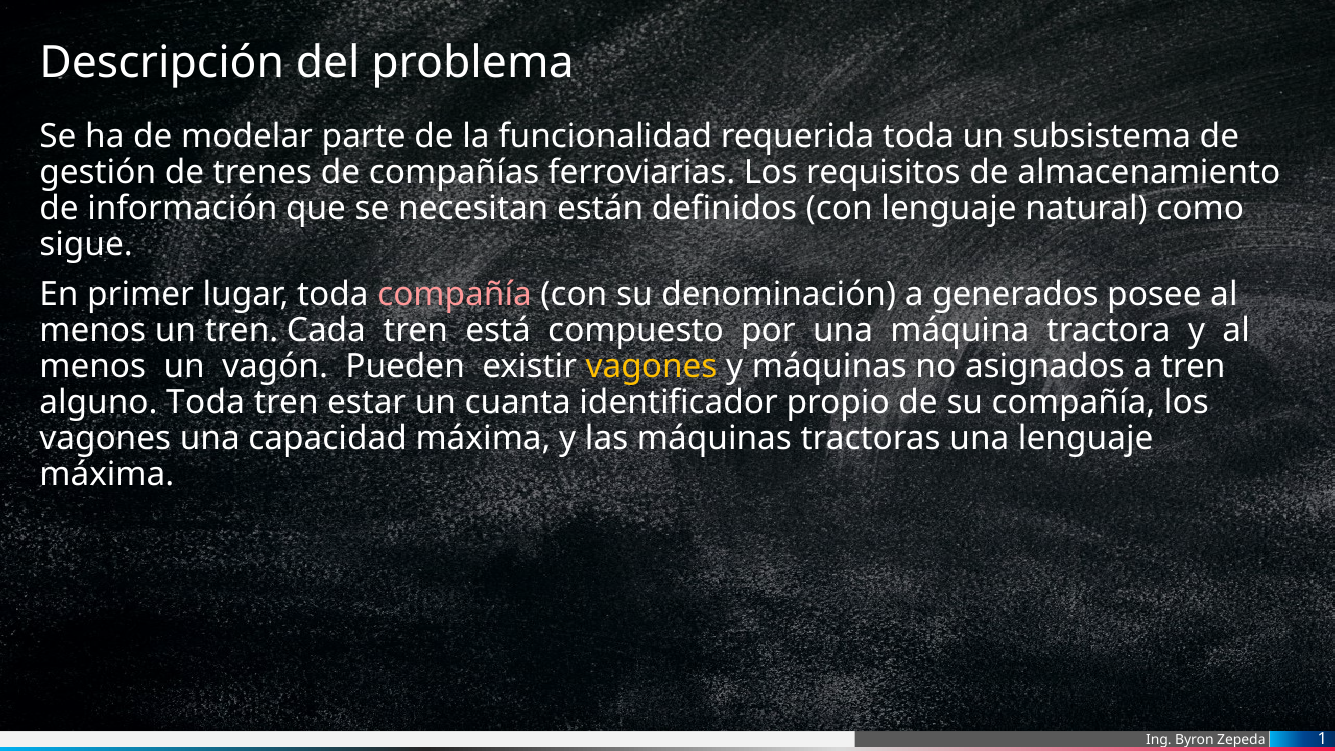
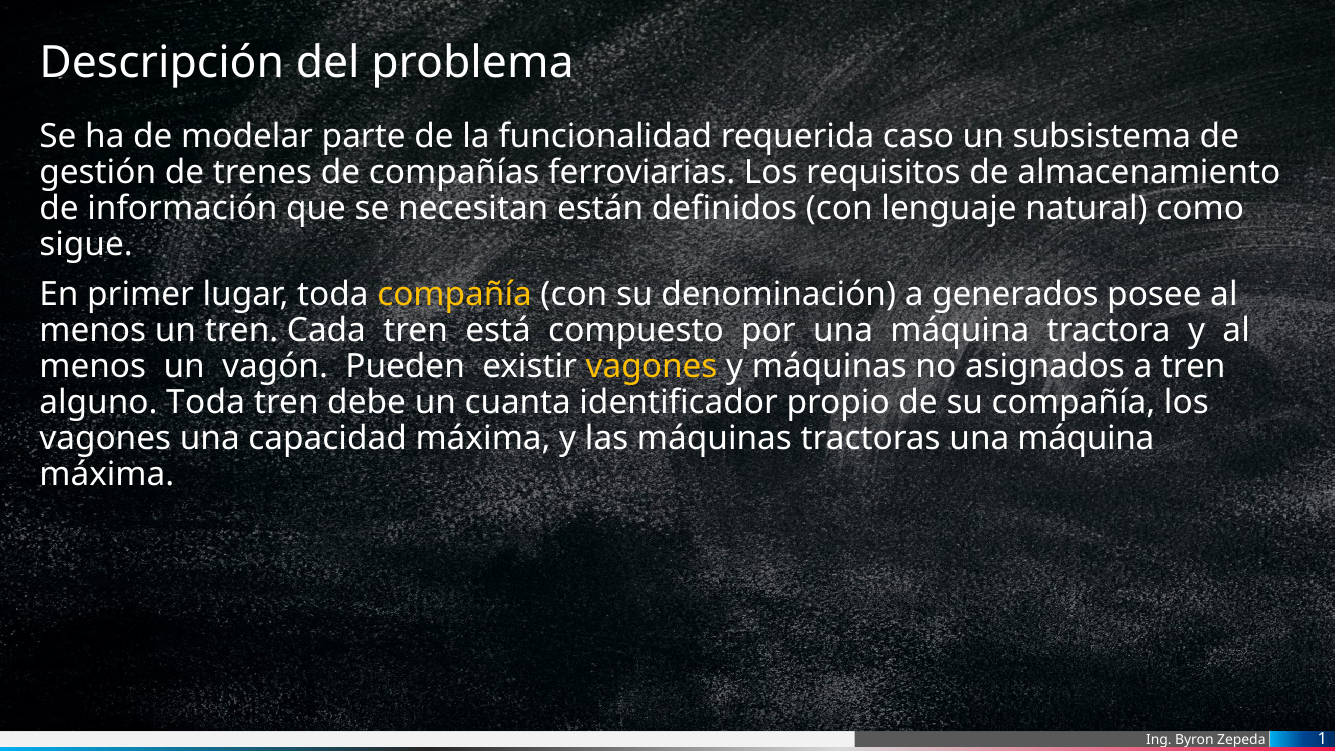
requerida toda: toda -> caso
compañía at (455, 294) colour: pink -> yellow
estar: estar -> debe
tractoras una lenguaje: lenguaje -> máquina
